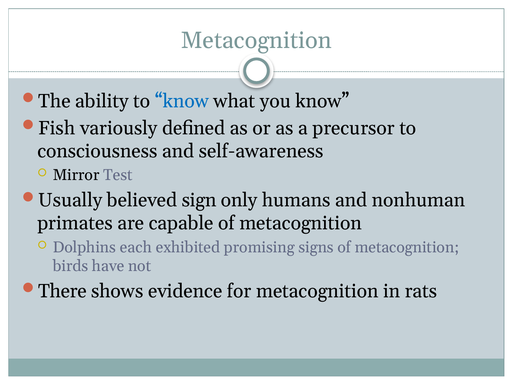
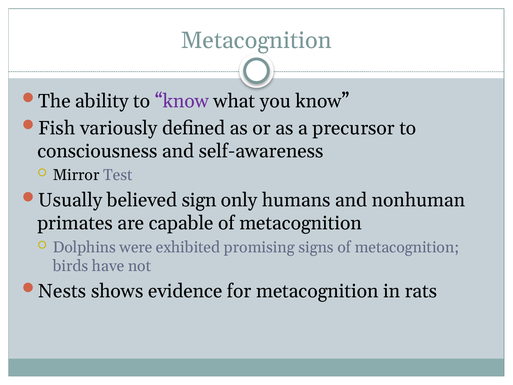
know at (182, 101) colour: blue -> purple
each: each -> were
There: There -> Nests
